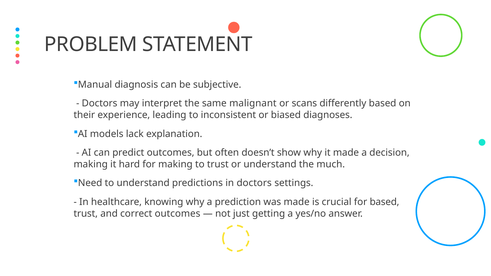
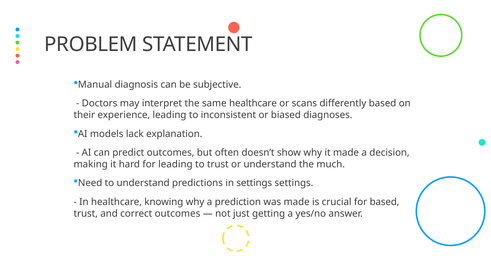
same malignant: malignant -> healthcare
for making: making -> leading
in doctors: doctors -> settings
